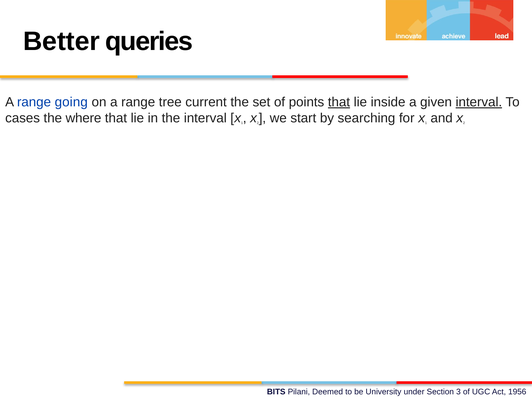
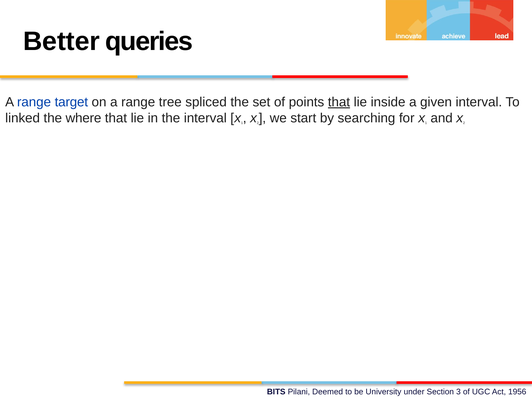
going: going -> target
current: current -> spliced
interval at (479, 102) underline: present -> none
cases: cases -> linked
